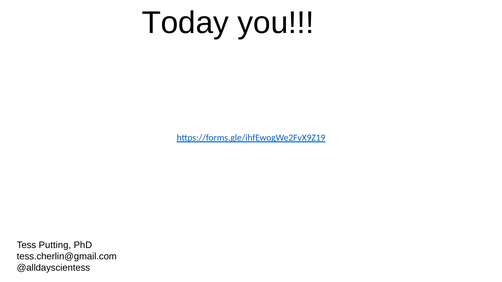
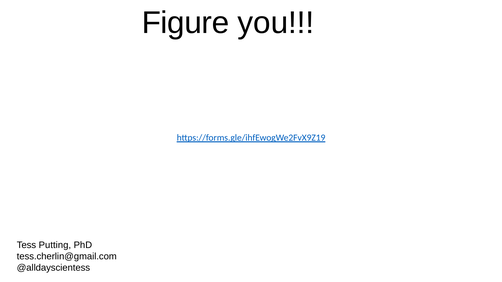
Today: Today -> Figure
